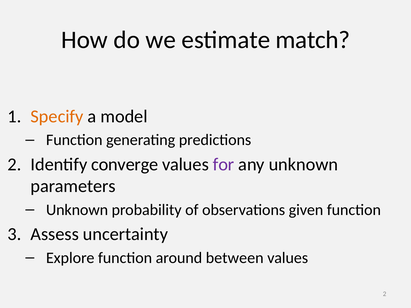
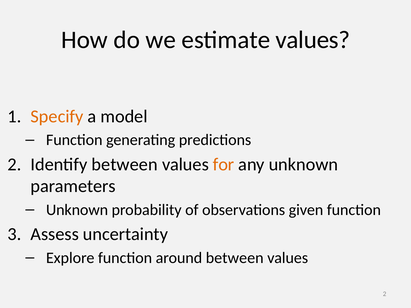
estimate match: match -> values
Identify converge: converge -> between
for colour: purple -> orange
